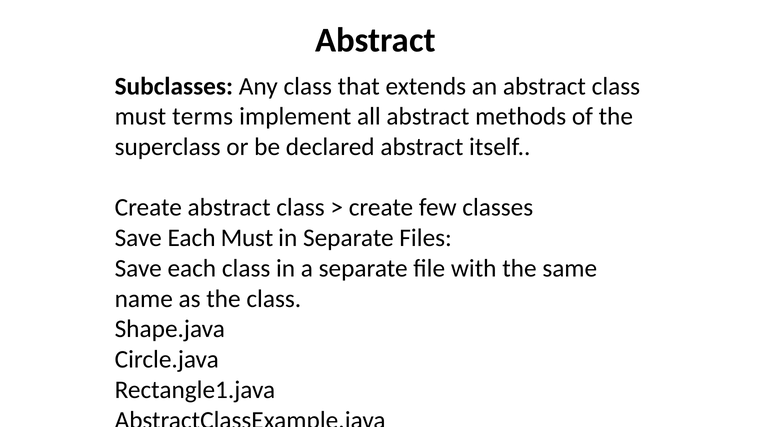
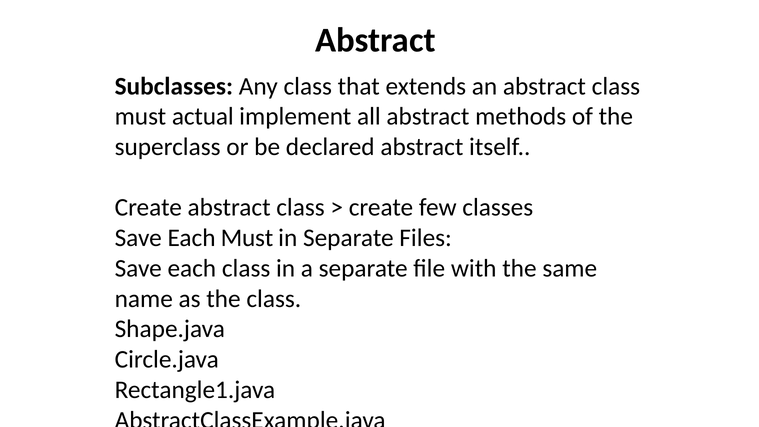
terms: terms -> actual
